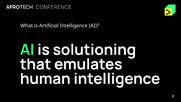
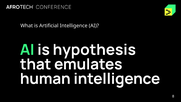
solutioning: solutioning -> hypothesis
